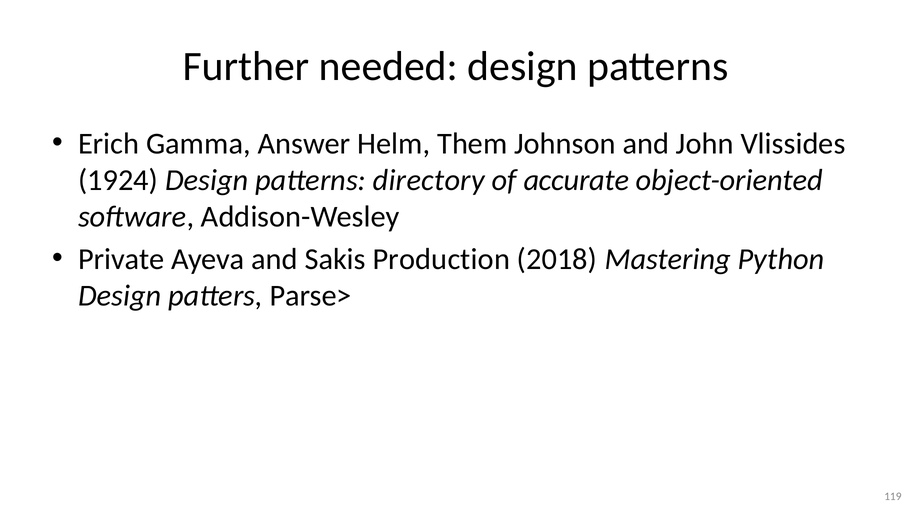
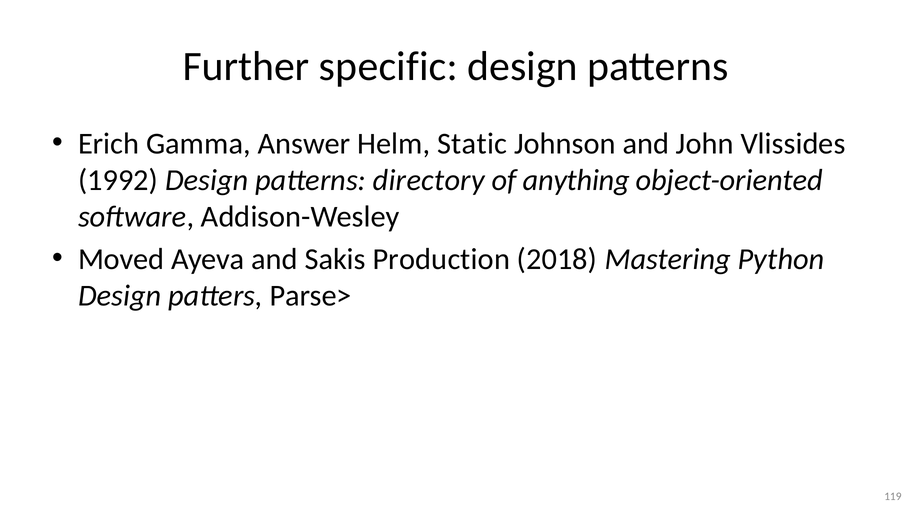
needed: needed -> specific
Them: Them -> Static
1924: 1924 -> 1992
accurate: accurate -> anything
Private: Private -> Moved
